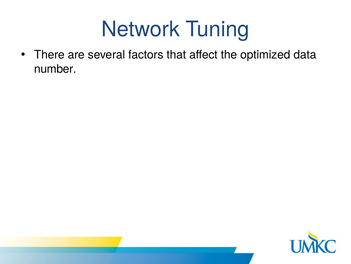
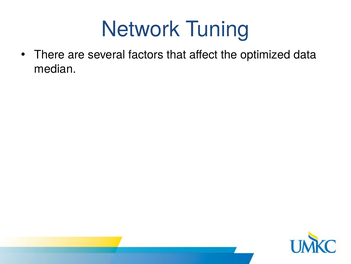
number: number -> median
